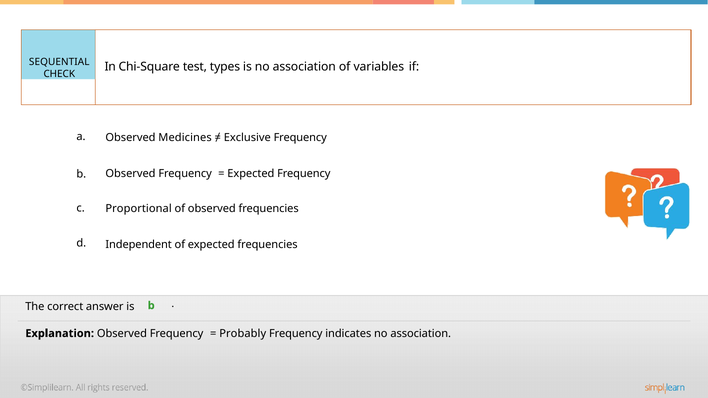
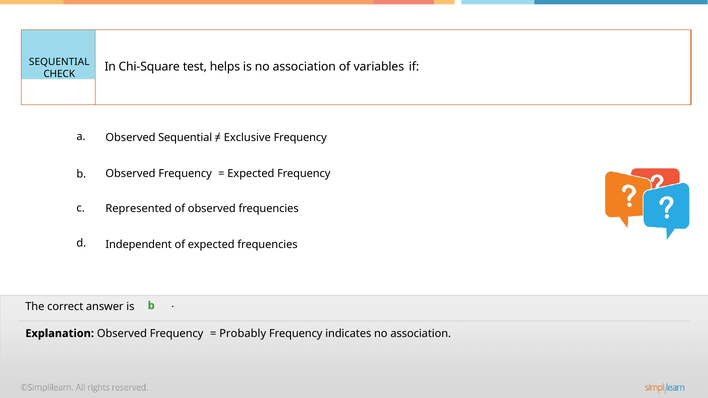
types: types -> helps
Observed Medicines: Medicines -> Sequential
Proportional: Proportional -> Represented
